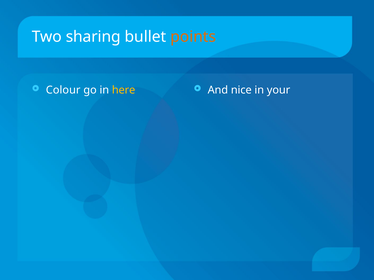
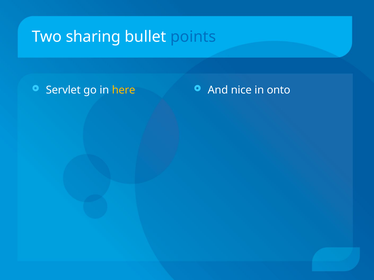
points colour: orange -> blue
Colour: Colour -> Servlet
your: your -> onto
